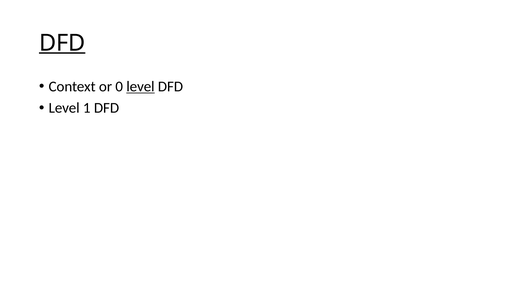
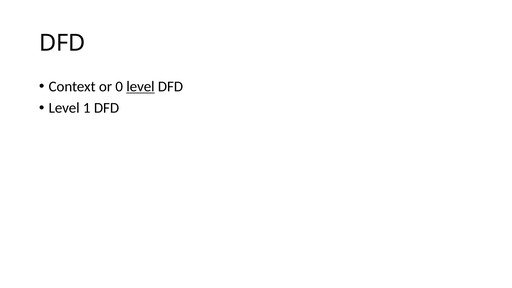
DFD at (62, 43) underline: present -> none
